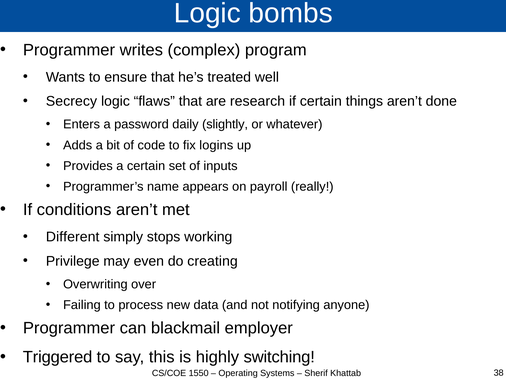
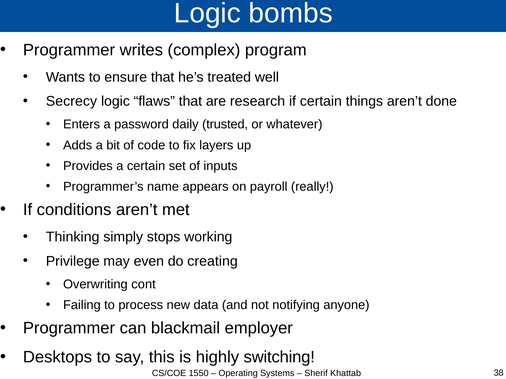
slightly: slightly -> trusted
logins: logins -> layers
Different: Different -> Thinking
over: over -> cont
Triggered: Triggered -> Desktops
